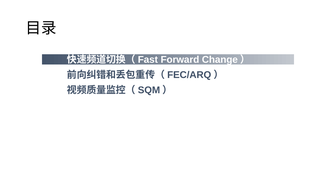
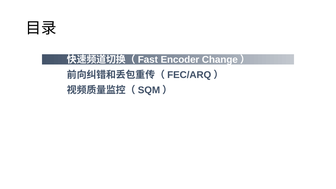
Forward: Forward -> Encoder
